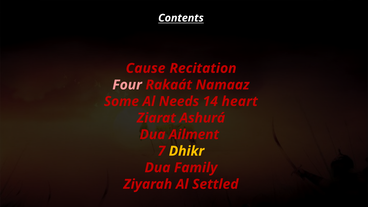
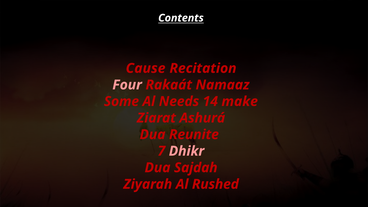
heart: heart -> make
Ailment: Ailment -> Reunite
Dhikr colour: yellow -> pink
Family: Family -> Sajdah
Settled: Settled -> Rushed
